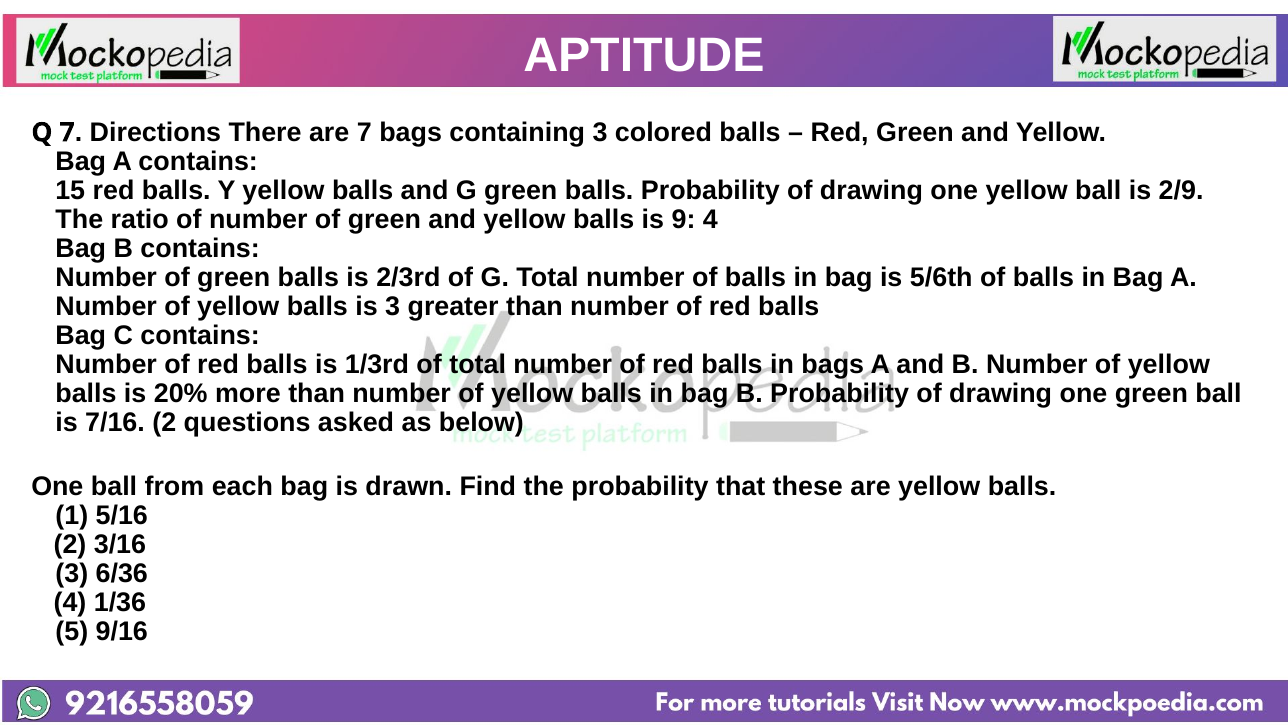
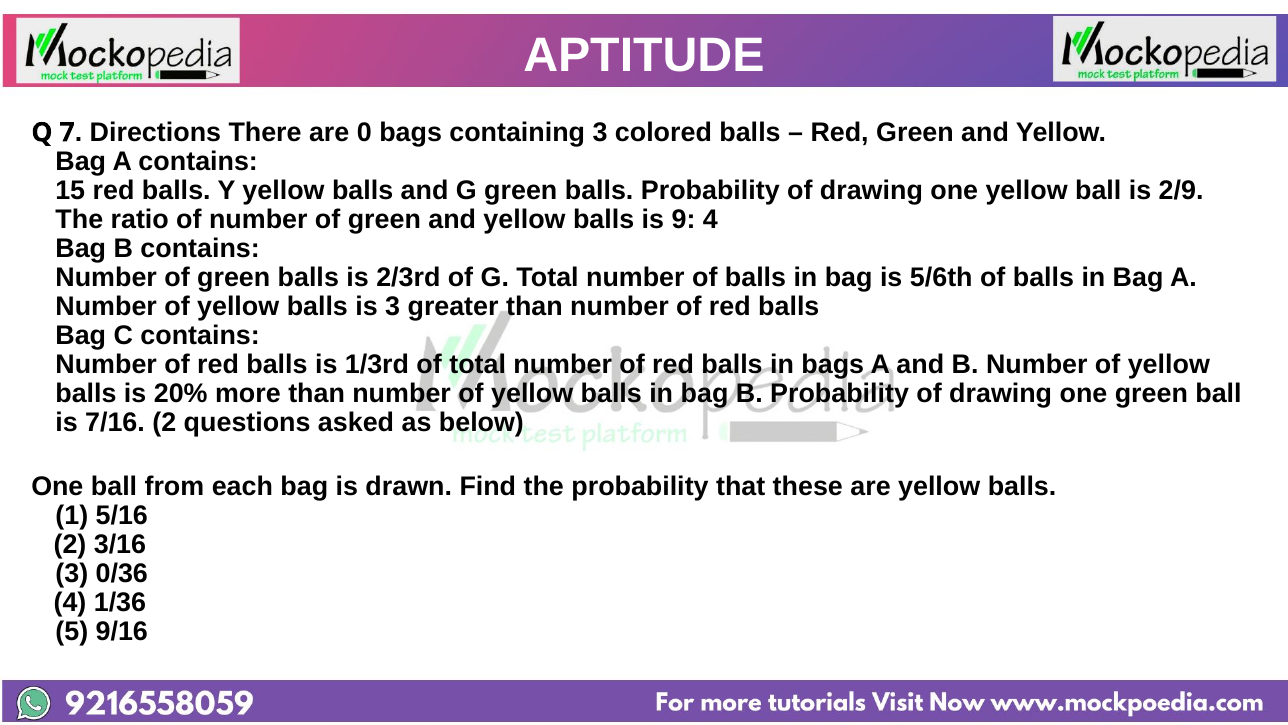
are 7: 7 -> 0
6/36: 6/36 -> 0/36
